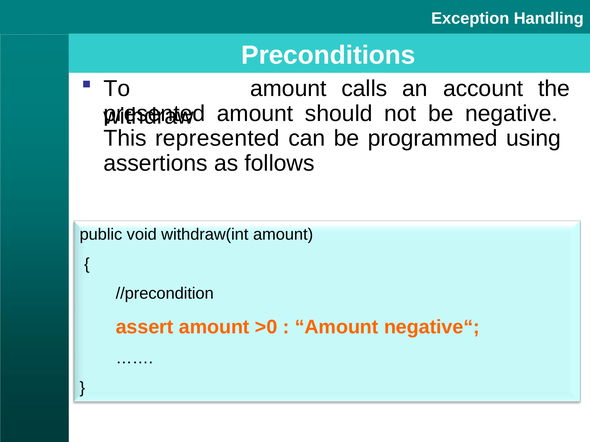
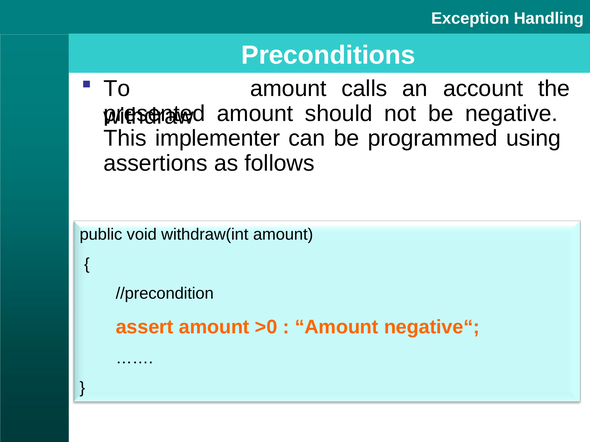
represented: represented -> implementer
